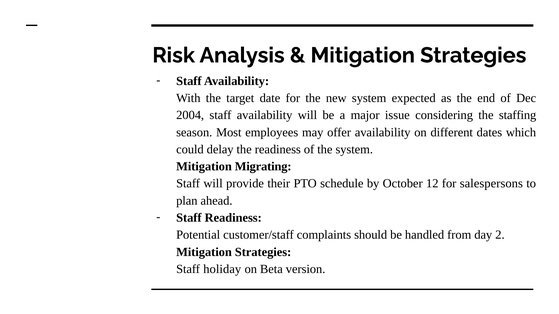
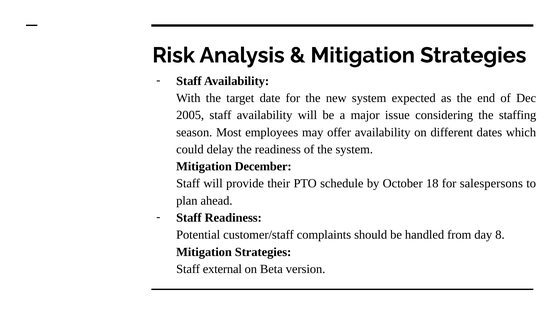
2004: 2004 -> 2005
Migrating: Migrating -> December
12: 12 -> 18
2: 2 -> 8
holiday: holiday -> external
